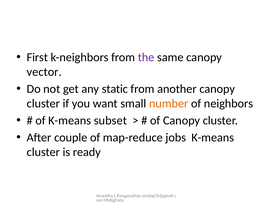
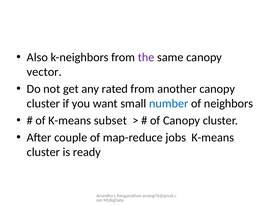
First: First -> Also
static: static -> rated
number colour: orange -> blue
